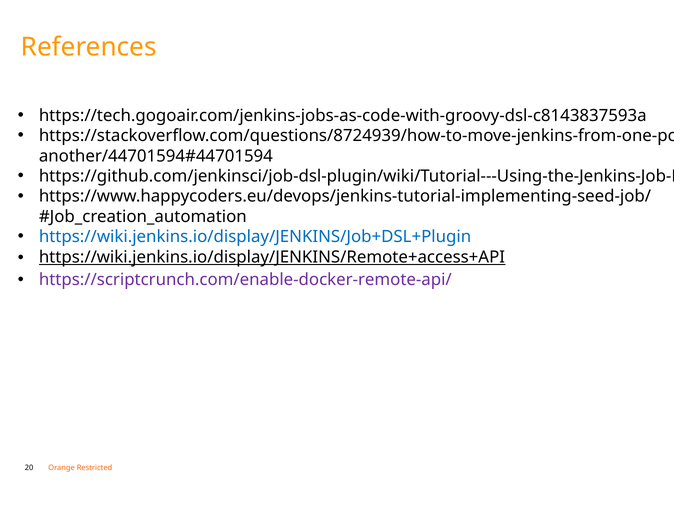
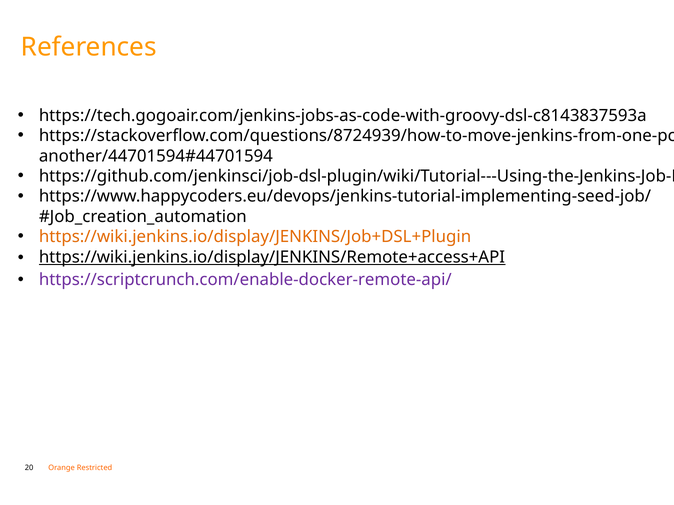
https://wiki.jenkins.io/display/JENKINS/Job+DSL+Plugin colour: blue -> orange
